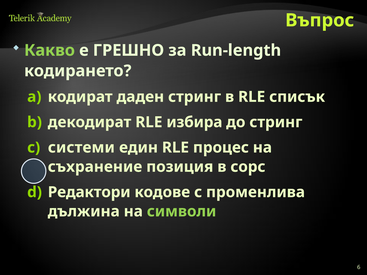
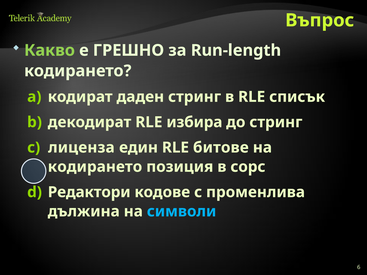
системи: системи -> лиценза
процес: процес -> битове
съхранение at (95, 167): съхранение -> кодирането
символи colour: light green -> light blue
